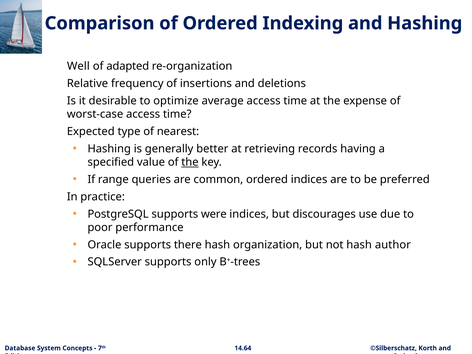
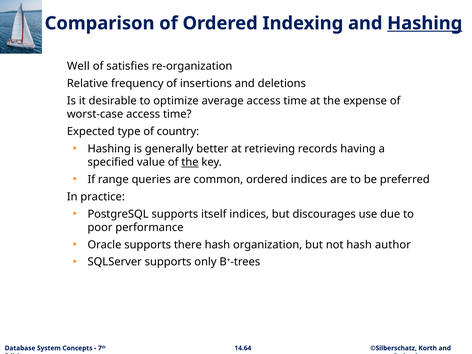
Hashing at (425, 23) underline: none -> present
adapted: adapted -> satisfies
nearest: nearest -> country
were: were -> itself
